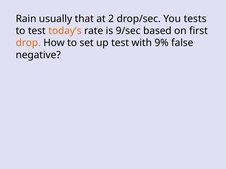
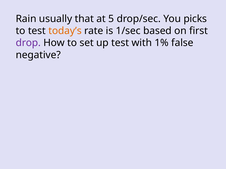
2: 2 -> 5
tests: tests -> picks
9/sec: 9/sec -> 1/sec
drop colour: orange -> purple
9%: 9% -> 1%
